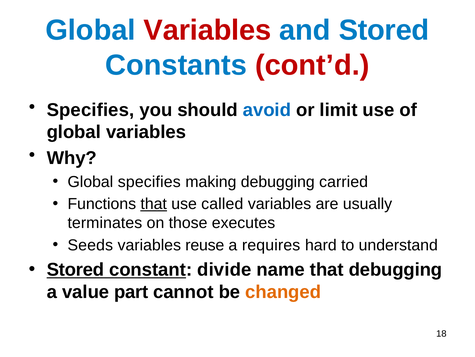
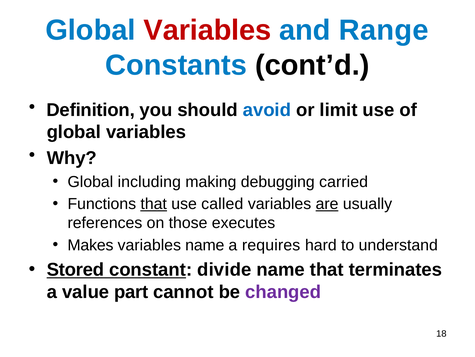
and Stored: Stored -> Range
cont’d colour: red -> black
Specifies at (91, 110): Specifies -> Definition
Global specifies: specifies -> including
are underline: none -> present
terminates: terminates -> references
Seeds: Seeds -> Makes
variables reuse: reuse -> name
that debugging: debugging -> terminates
changed colour: orange -> purple
